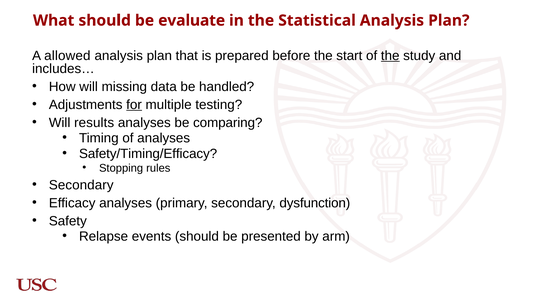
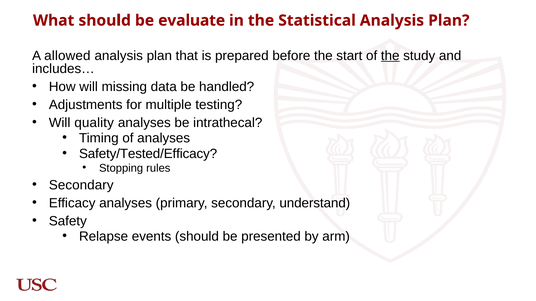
for underline: present -> none
results: results -> quality
comparing: comparing -> intrathecal
Safety/Timing/Efficacy: Safety/Timing/Efficacy -> Safety/Tested/Efficacy
dysfunction: dysfunction -> understand
